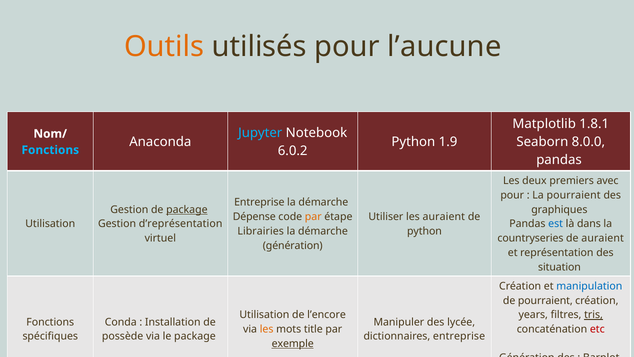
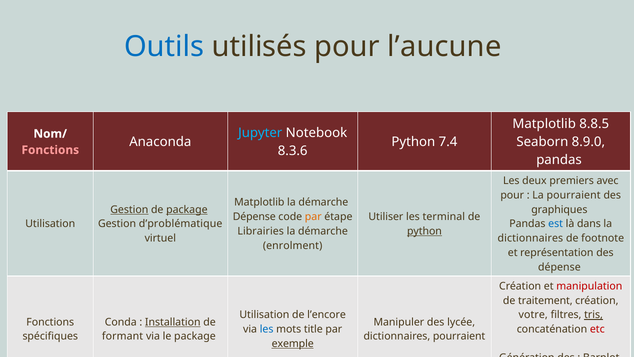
Outils colour: orange -> blue
1.8.1: 1.8.1 -> 8.8.5
1.9: 1.9 -> 7.4
8.0.0: 8.0.0 -> 8.9.0
6.0.2: 6.0.2 -> 8.3.6
Fonctions at (50, 150) colour: light blue -> pink
Entreprise at (259, 202): Entreprise -> Matplotlib
Gestion at (129, 209) underline: none -> present
les auraient: auraient -> terminal
d’représentation: d’représentation -> d’problématique
python at (424, 231) underline: none -> present
countryseries at (530, 238): countryseries -> dictionnaires
de auraient: auraient -> footnote
génération at (293, 245): génération -> enrolment
situation at (559, 267): situation -> dépense
manipulation colour: blue -> red
de pourraient: pourraient -> traitement
years: years -> votre
Installation underline: none -> present
les at (267, 329) colour: orange -> blue
possède: possède -> formant
dictionnaires entreprise: entreprise -> pourraient
